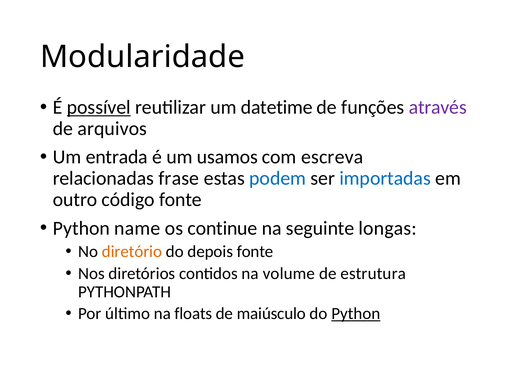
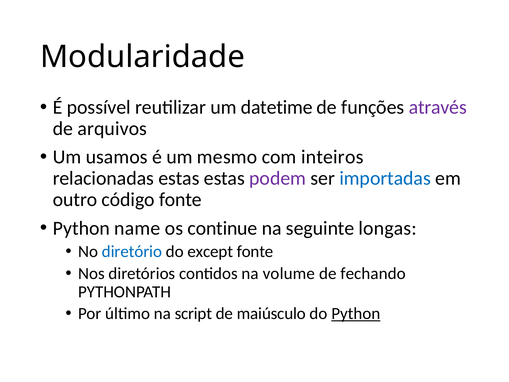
possível underline: present -> none
entrada: entrada -> usamos
usamos: usamos -> mesmo
escreva: escreva -> inteiros
relacionadas frase: frase -> estas
podem colour: blue -> purple
diretório colour: orange -> blue
depois: depois -> except
estrutura: estrutura -> fechando
floats: floats -> script
